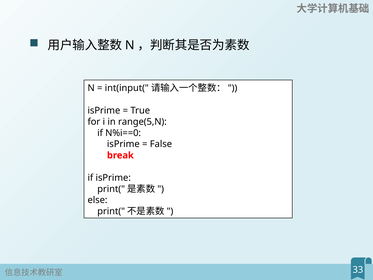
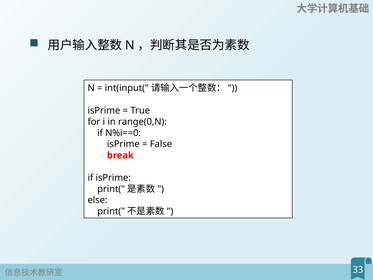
range(5,N: range(5,N -> range(0,N
